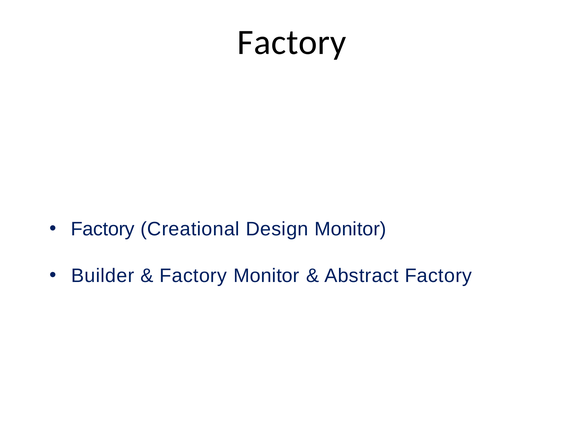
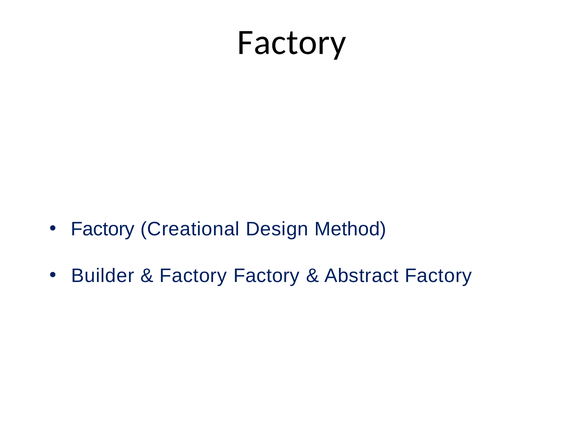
Design Monitor: Monitor -> Method
Factory Monitor: Monitor -> Factory
